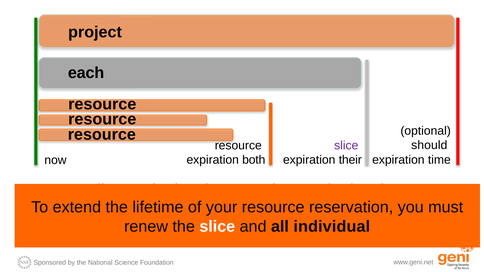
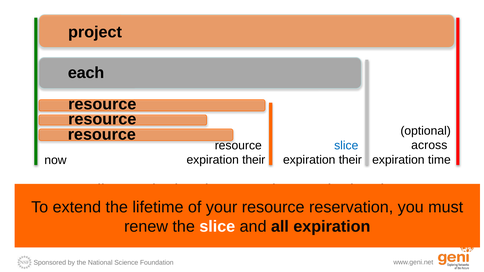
should: should -> across
slice at (346, 146) colour: purple -> blue
both at (254, 160): both -> their
individual at (332, 227): individual -> expiration
